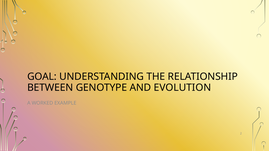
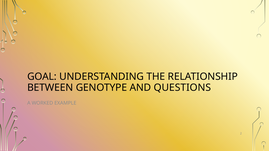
EVOLUTION: EVOLUTION -> QUESTIONS
